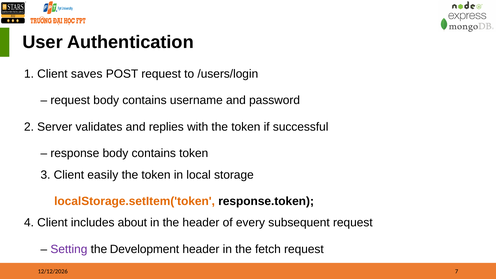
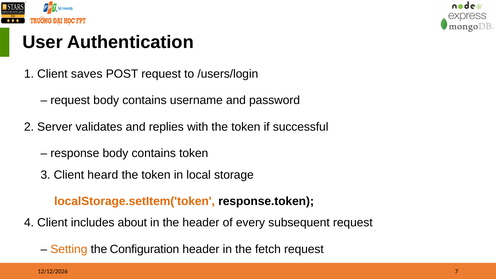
easily: easily -> heard
Setting colour: purple -> orange
Development: Development -> Configuration
